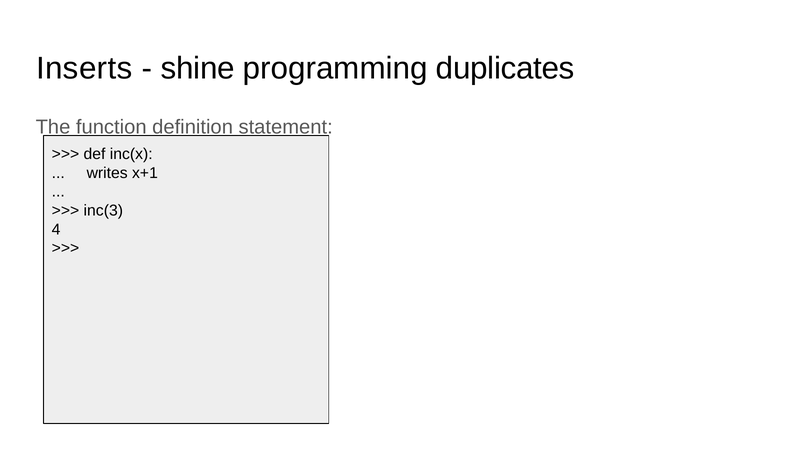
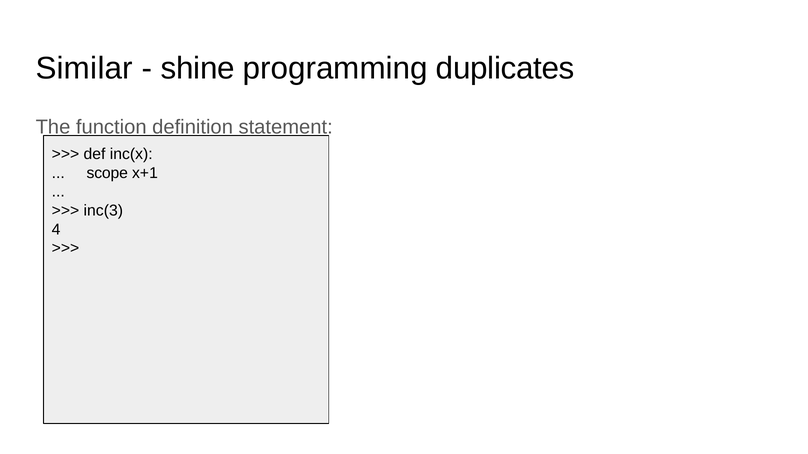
Inserts: Inserts -> Similar
writes: writes -> scope
